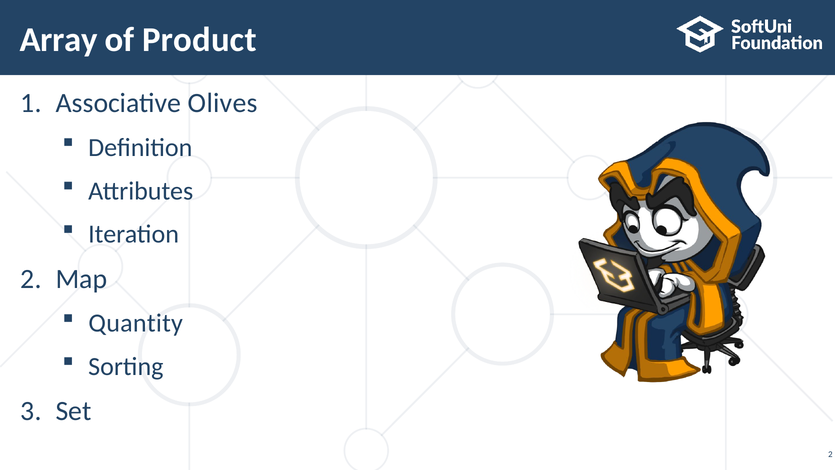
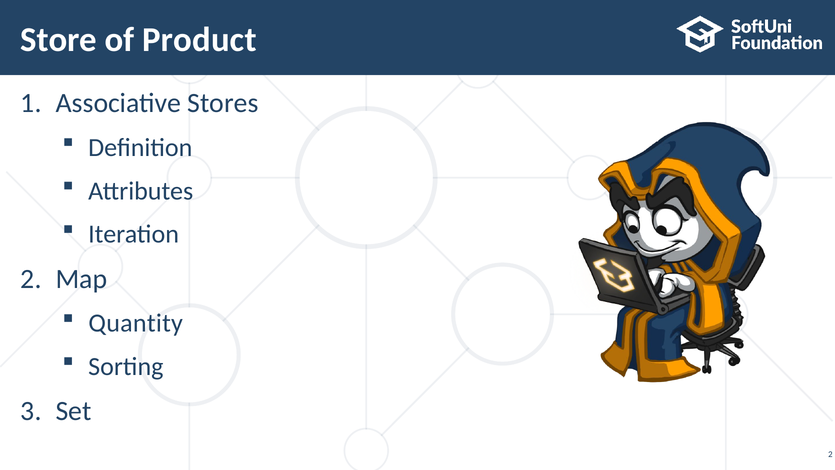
Array: Array -> Store
Olives: Olives -> Stores
